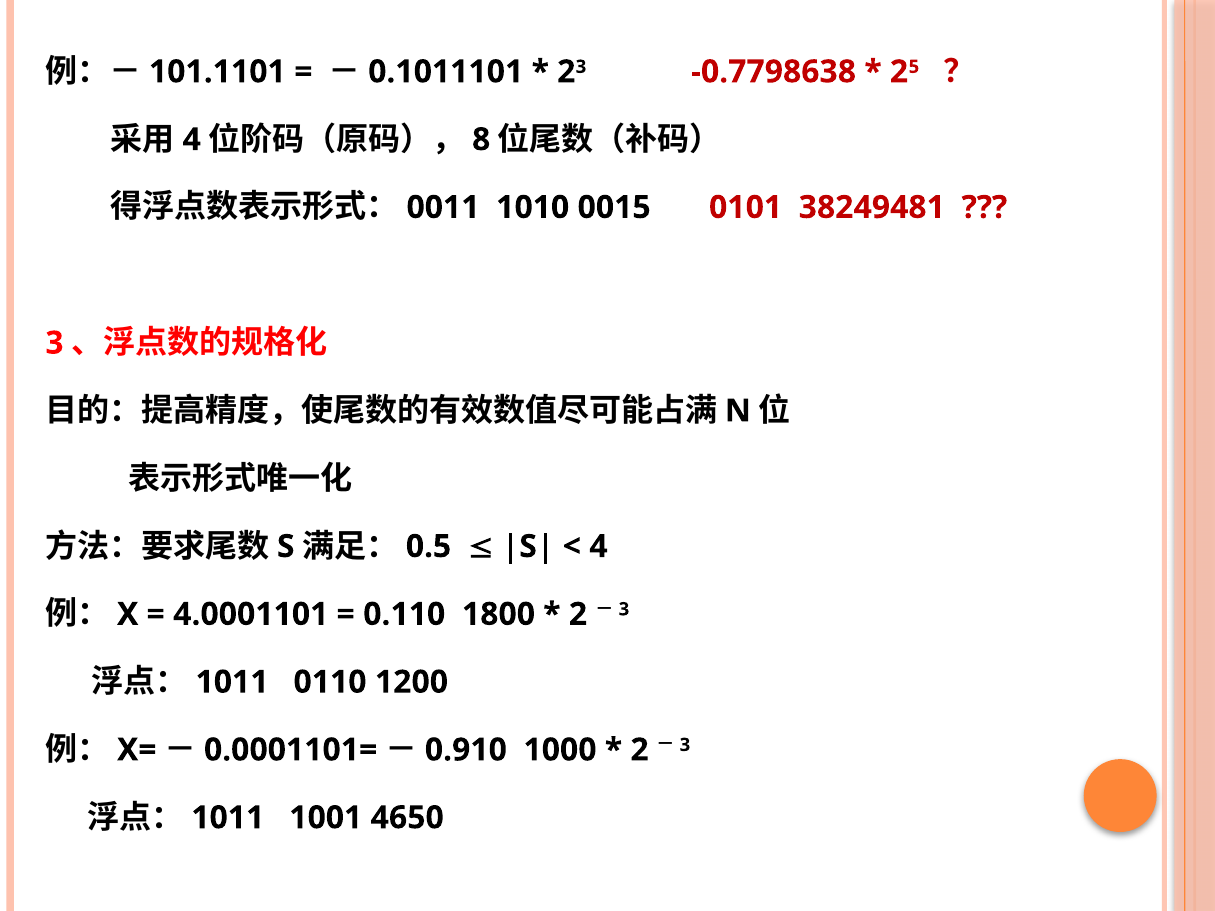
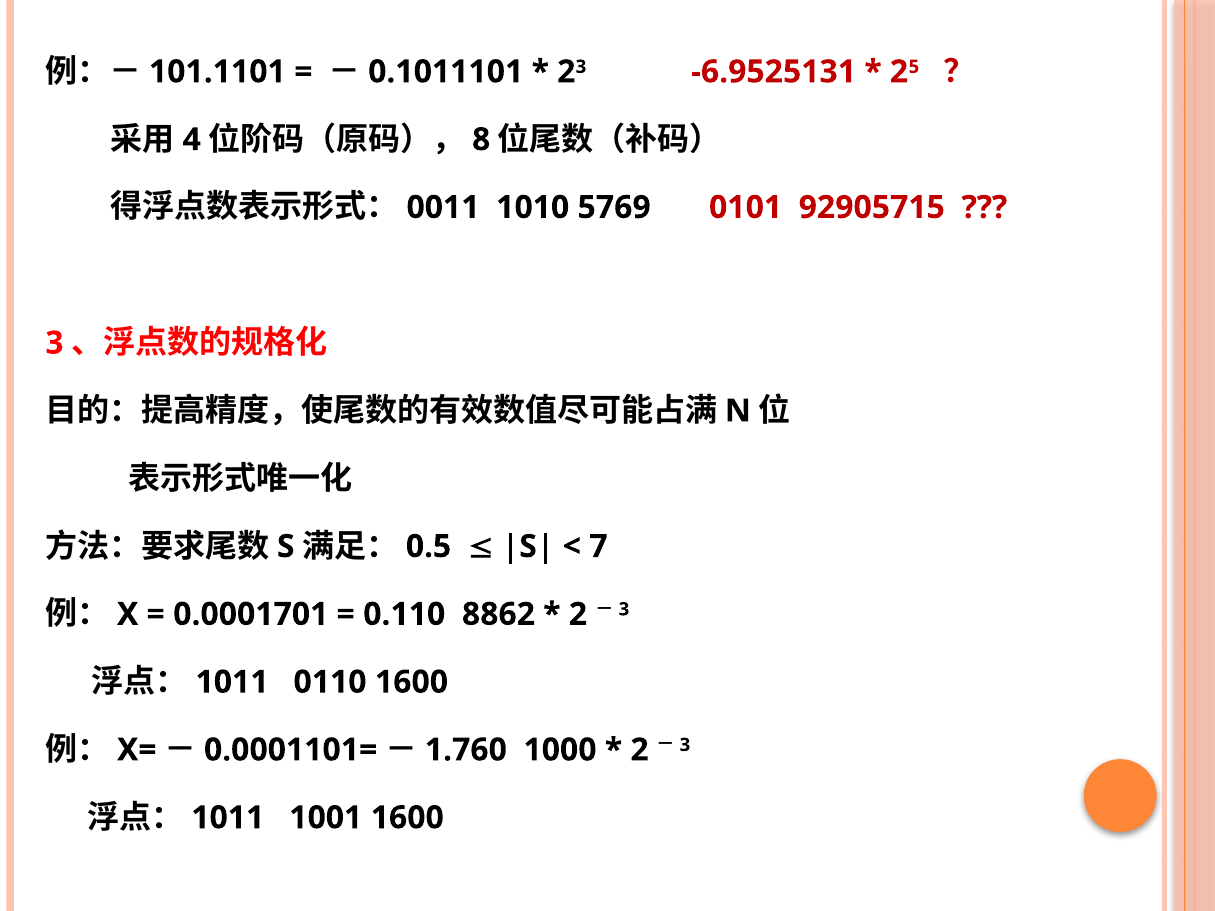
-0.7798638: -0.7798638 -> -6.9525131
0015: 0015 -> 5769
38249481: 38249481 -> 92905715
4 at (598, 547): 4 -> 7
4.0001101: 4.0001101 -> 0.0001701
1800: 1800 -> 8862
0110 1200: 1200 -> 1600
0.910: 0.910 -> 1.760
1001 4650: 4650 -> 1600
